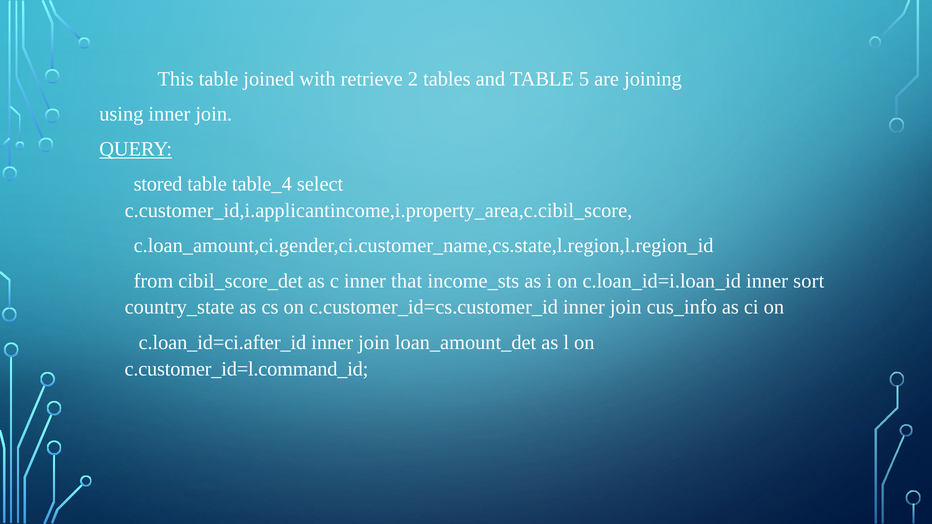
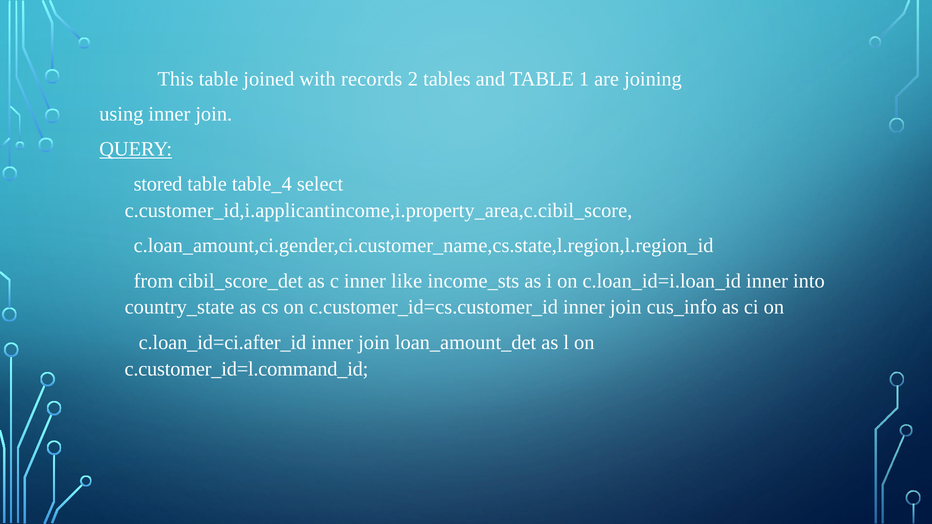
retrieve: retrieve -> records
5: 5 -> 1
that: that -> like
sort: sort -> into
